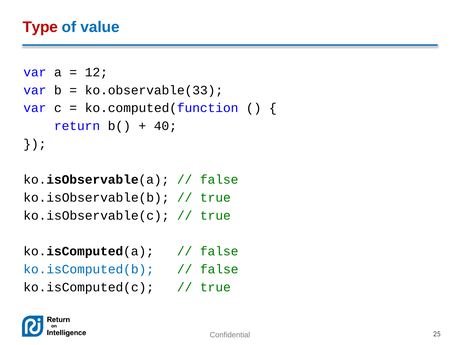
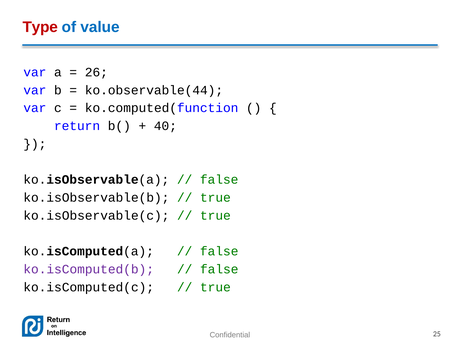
12: 12 -> 26
ko.observable(33: ko.observable(33 -> ko.observable(44
ko.isComputed(b colour: blue -> purple
